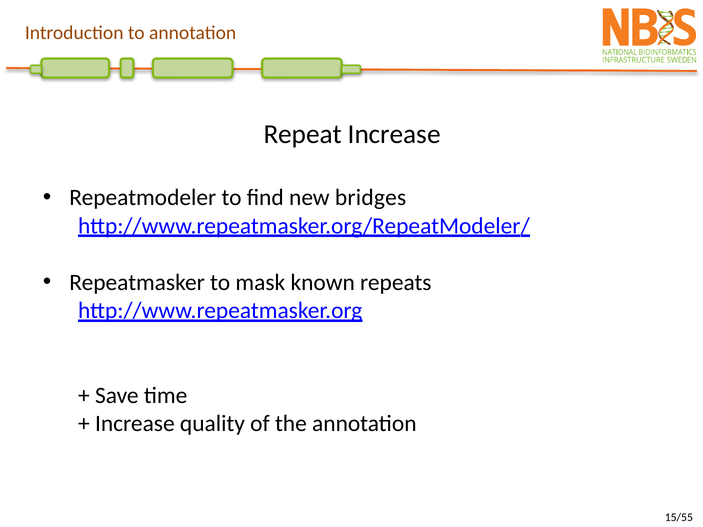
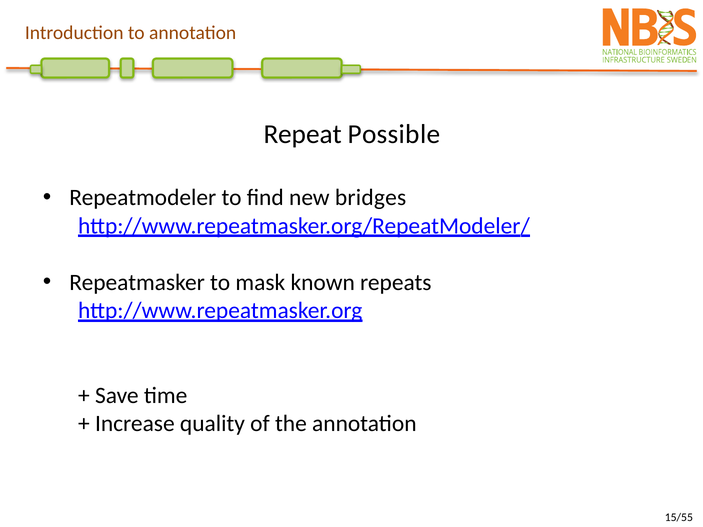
Repeat Increase: Increase -> Possible
